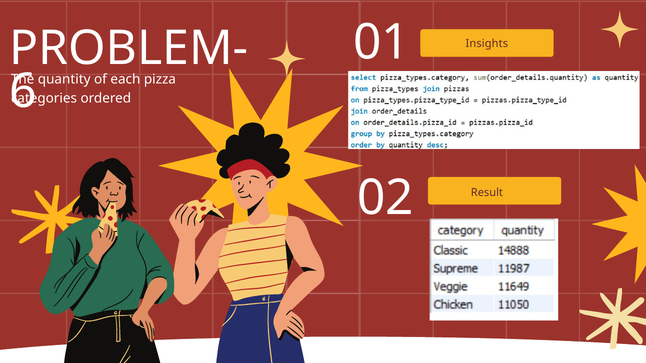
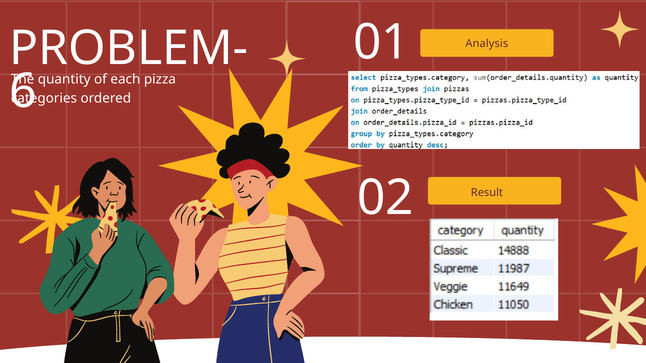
Insights: Insights -> Analysis
